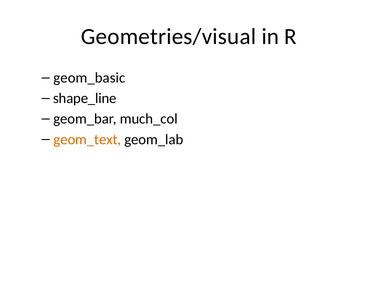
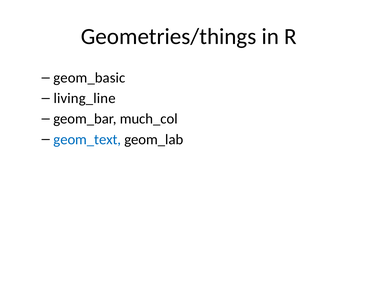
Geometries/visual: Geometries/visual -> Geometries/things
shape_line: shape_line -> living_line
geom_text colour: orange -> blue
